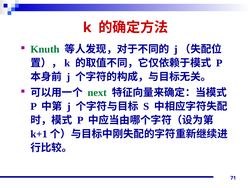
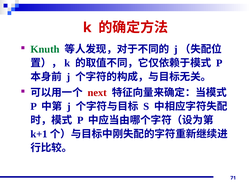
next colour: green -> red
